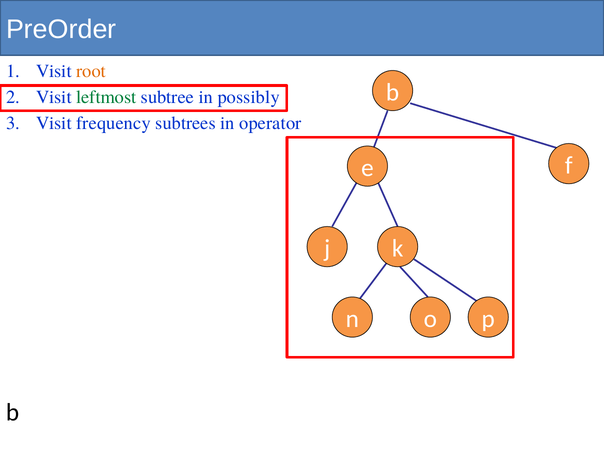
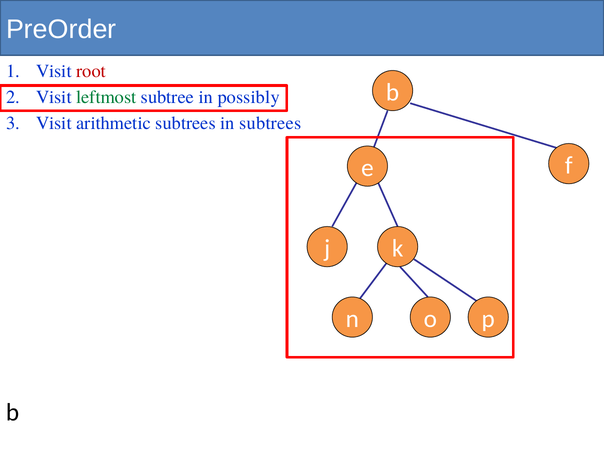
root colour: orange -> red
frequency: frequency -> arithmetic
in operator: operator -> subtrees
